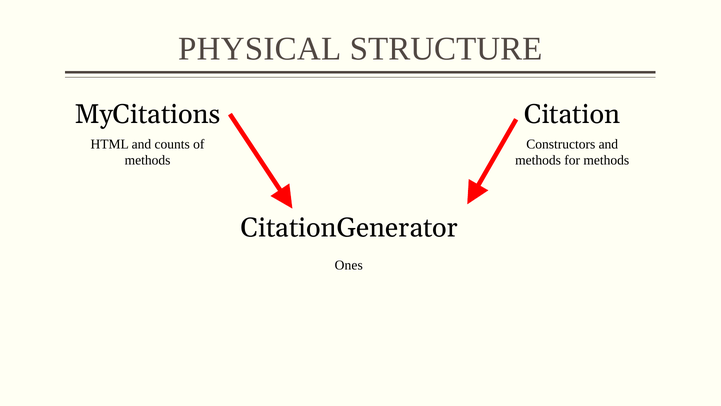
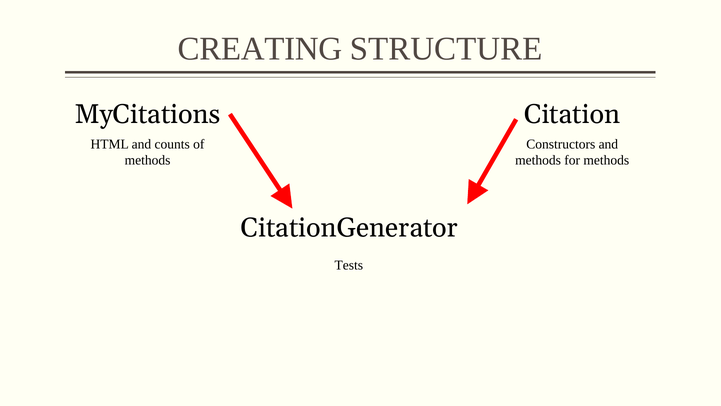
PHYSICAL: PHYSICAL -> CREATING
Ones: Ones -> Tests
